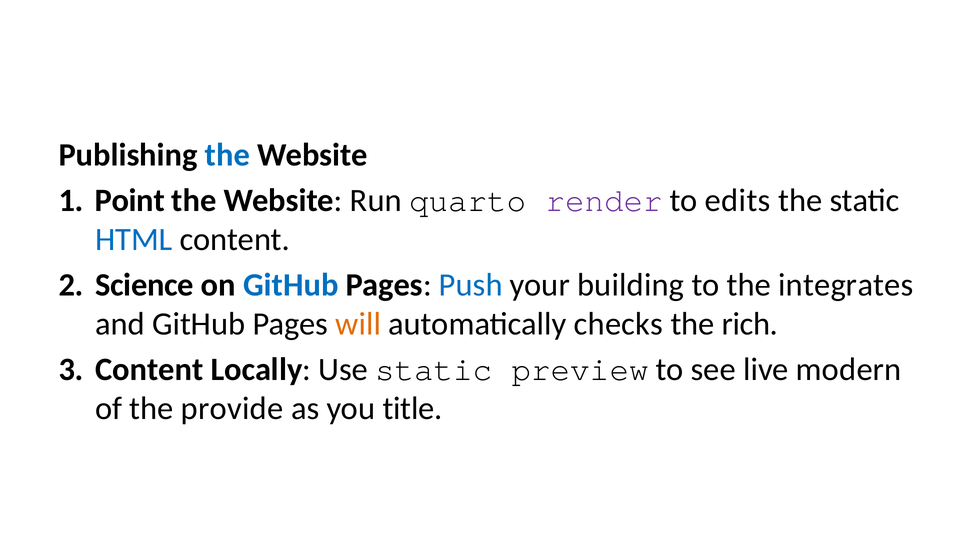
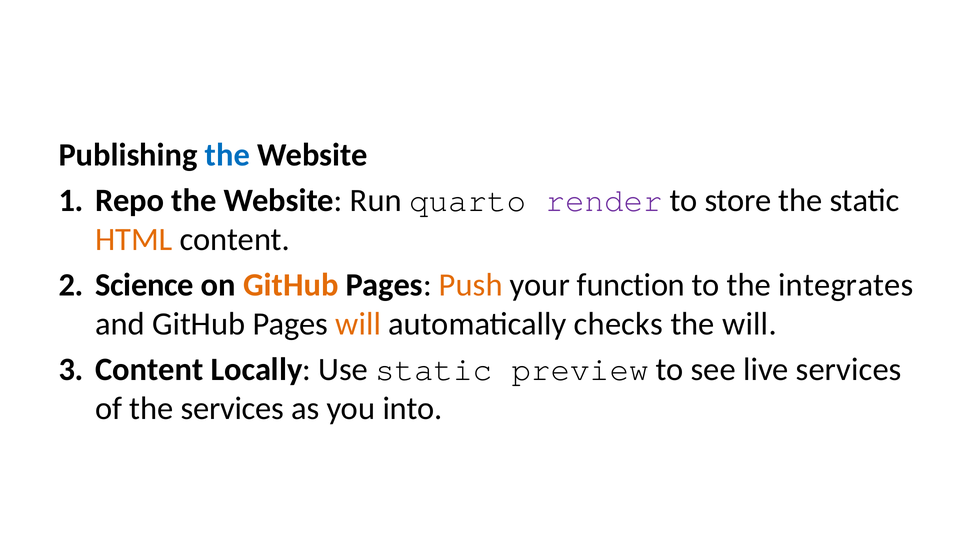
Point: Point -> Repo
edits: edits -> store
HTML colour: blue -> orange
GitHub at (291, 285) colour: blue -> orange
Push colour: blue -> orange
building: building -> function
the rich: rich -> will
live modern: modern -> services
the provide: provide -> services
title: title -> into
